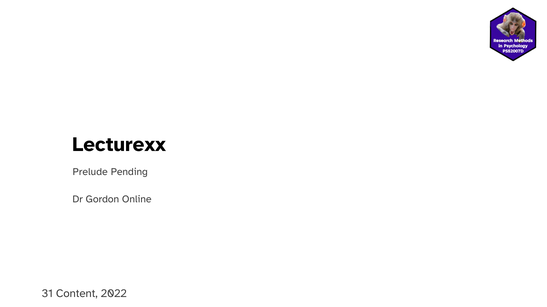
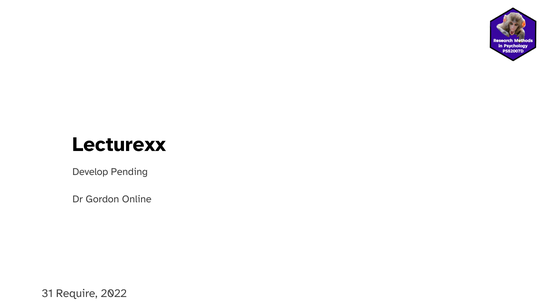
Prelude: Prelude -> Develop
Content: Content -> Require
